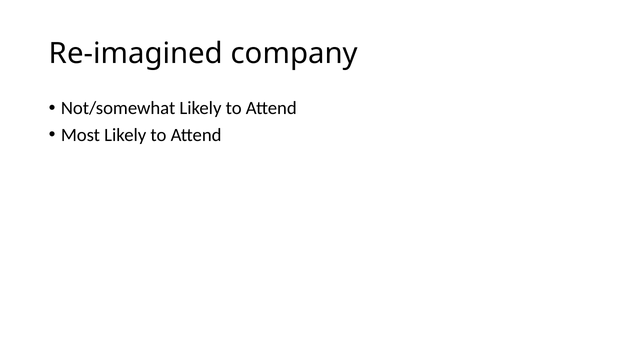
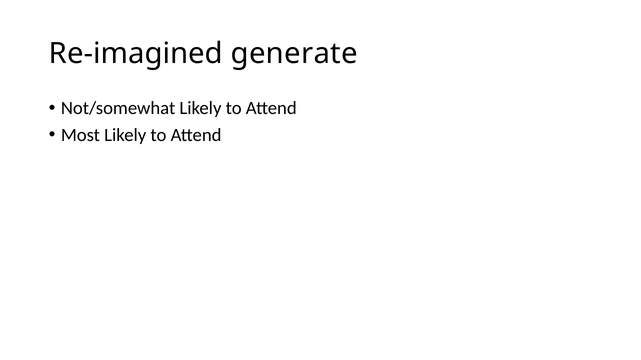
company: company -> generate
